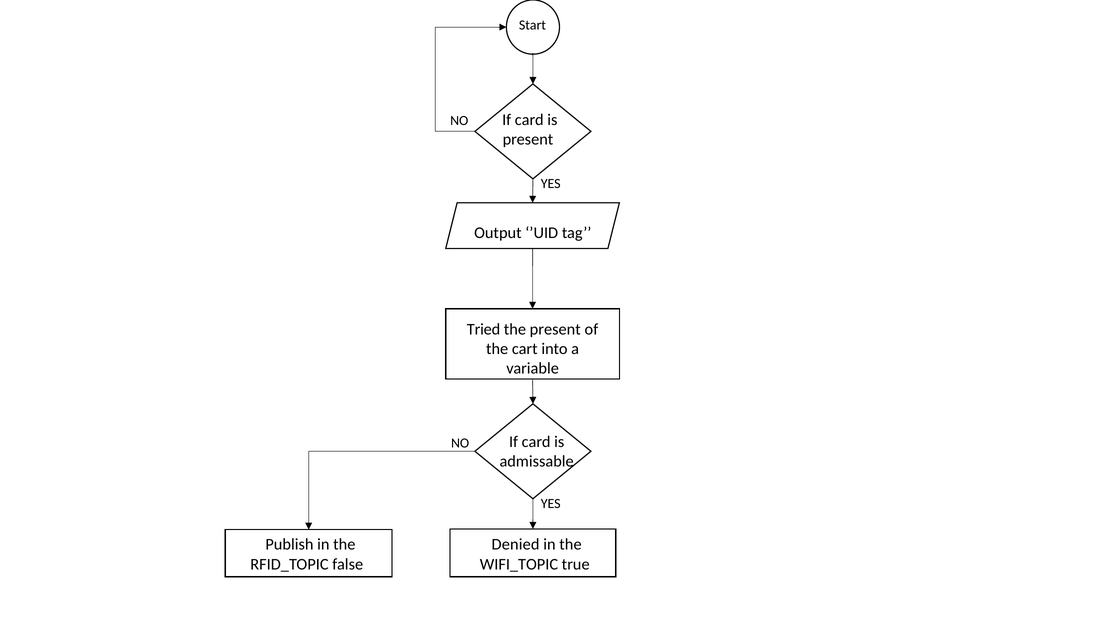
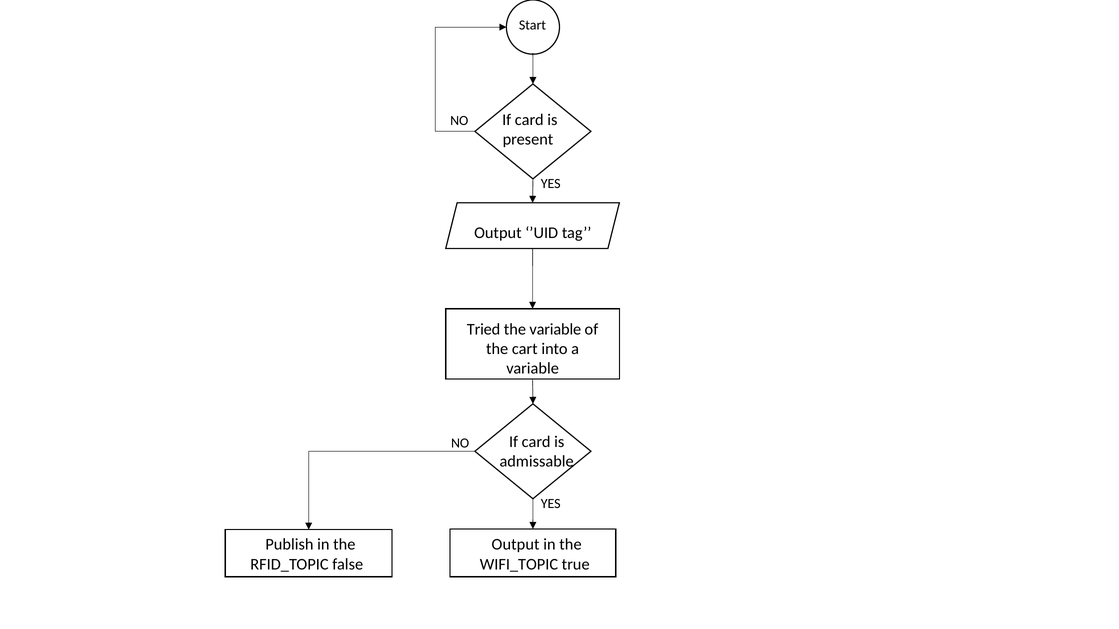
the present: present -> variable
Denied at (516, 545): Denied -> Output
